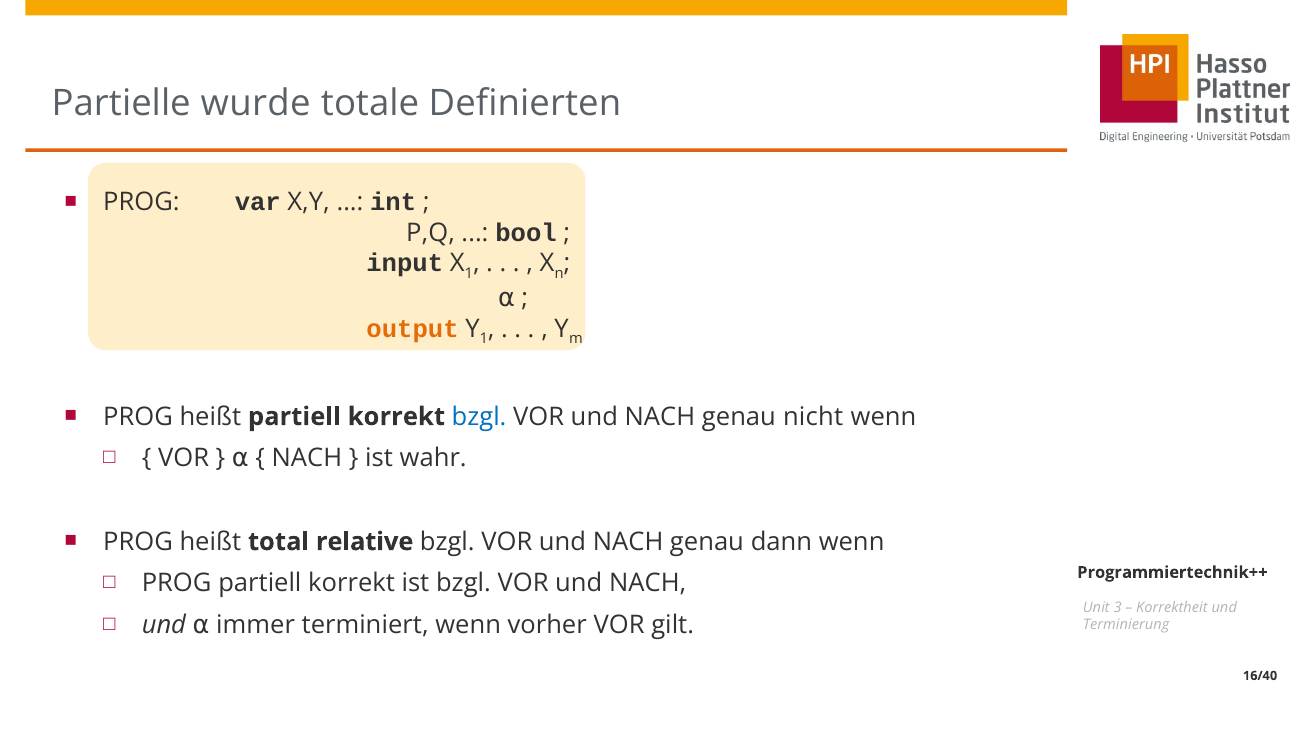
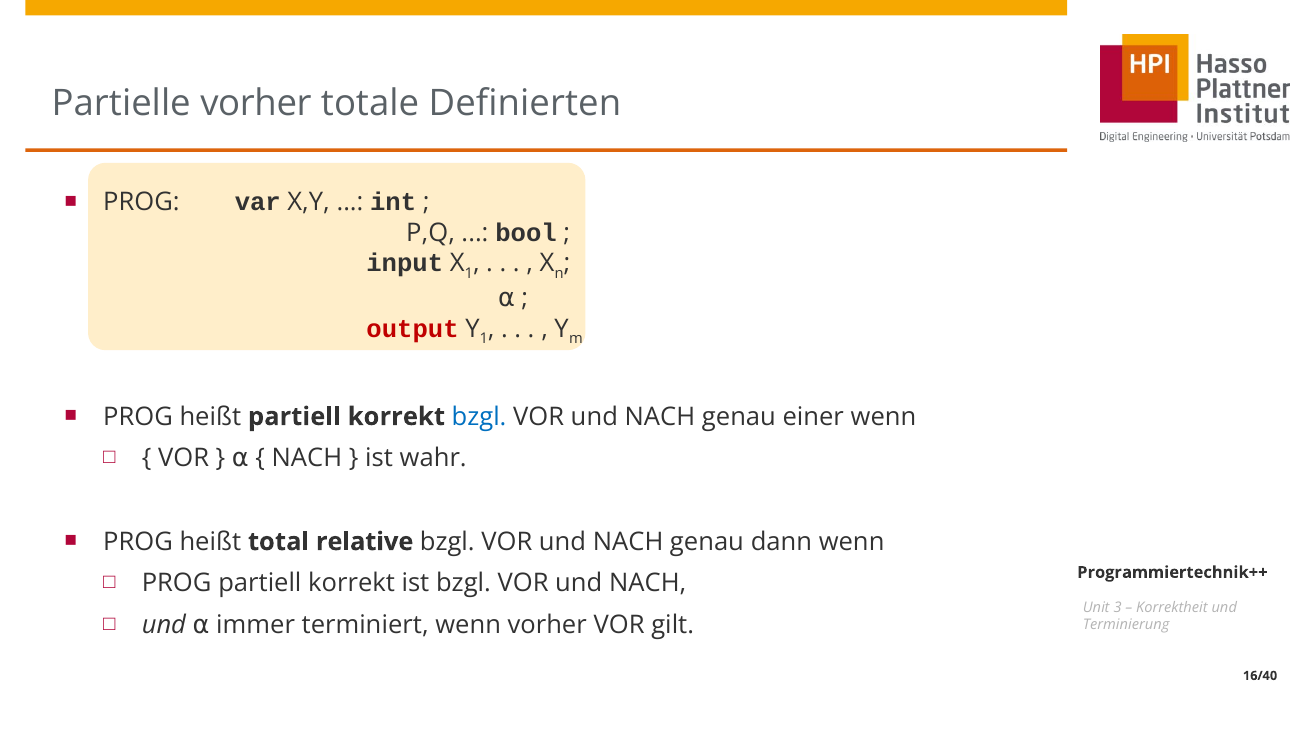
Partielle wurde: wurde -> vorher
output colour: orange -> red
nicht: nicht -> einer
